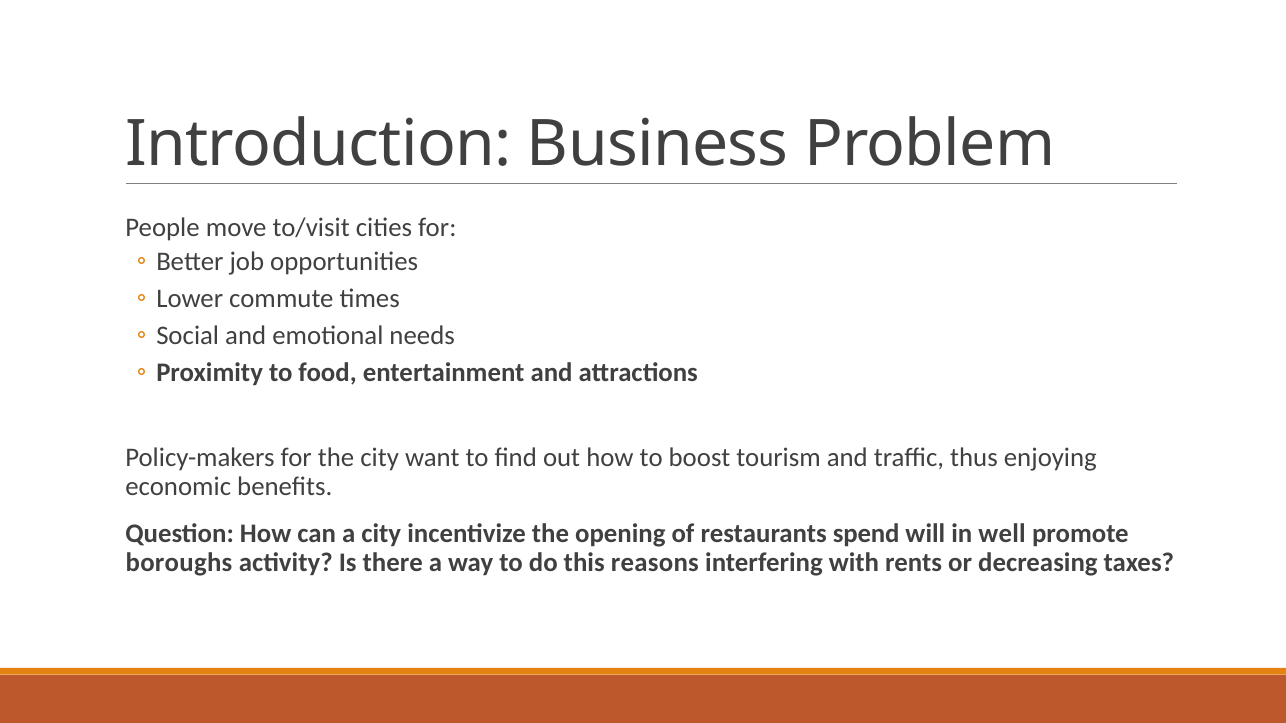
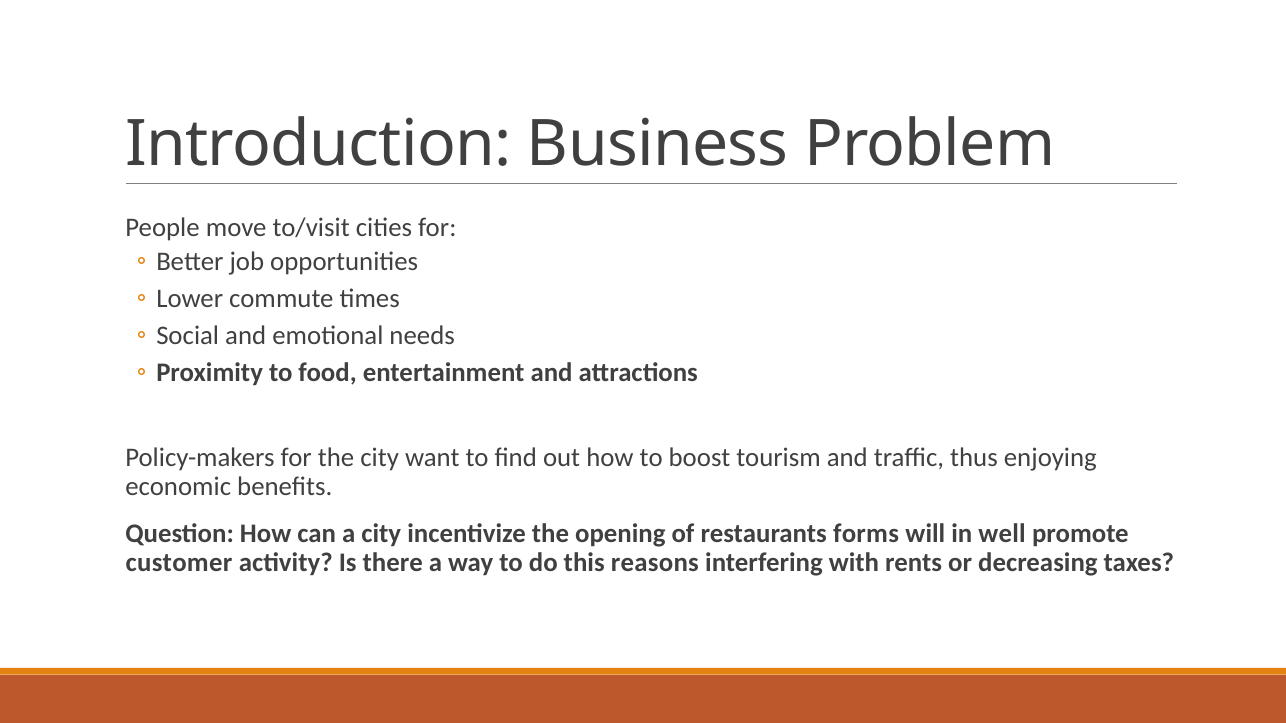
spend: spend -> forms
boroughs: boroughs -> customer
